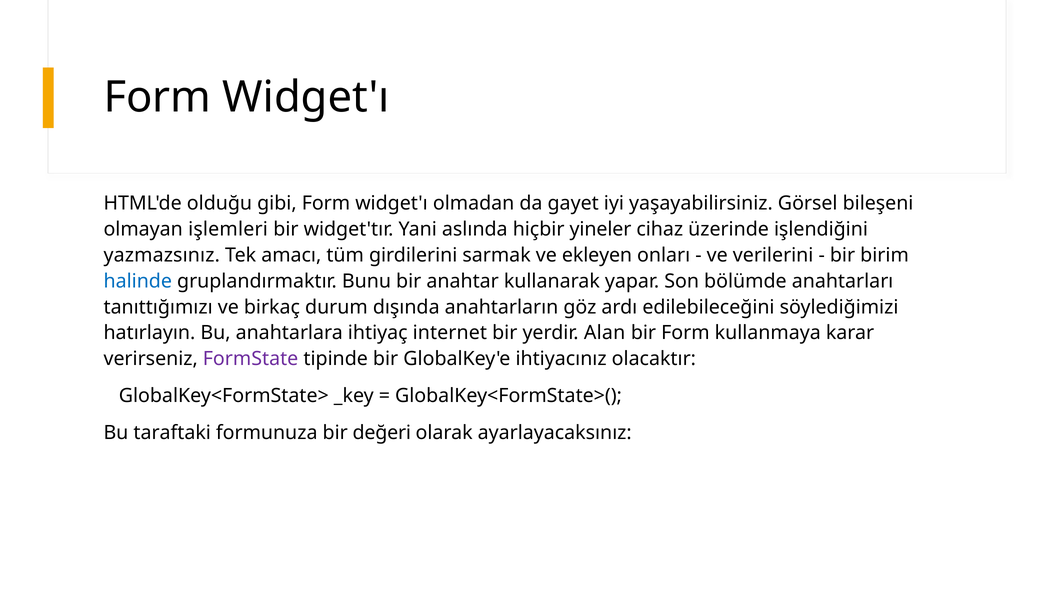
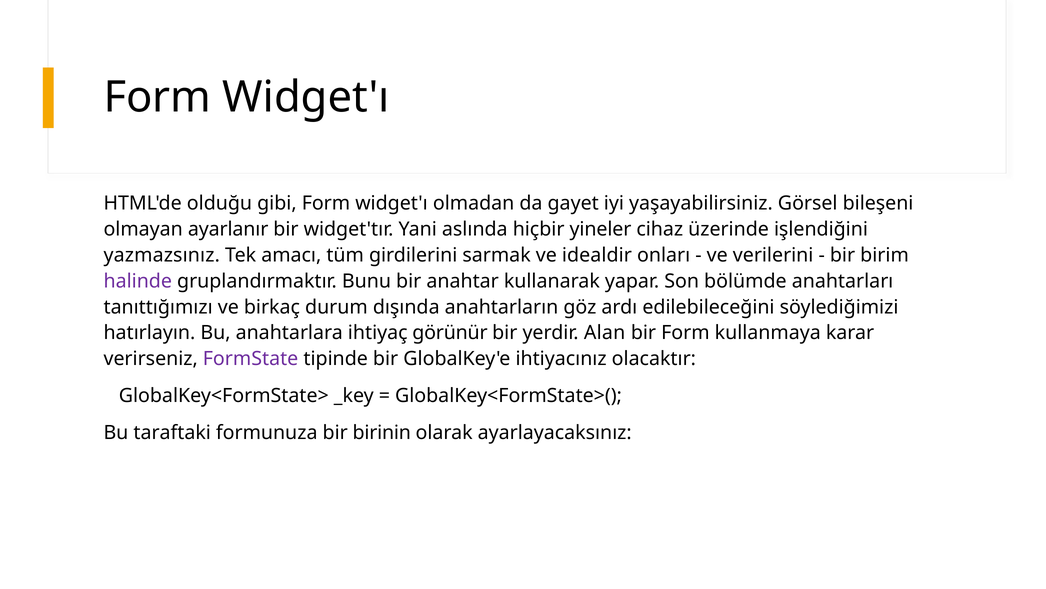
işlemleri: işlemleri -> ayarlanır
ekleyen: ekleyen -> idealdir
halinde colour: blue -> purple
internet: internet -> görünür
değeri: değeri -> birinin
